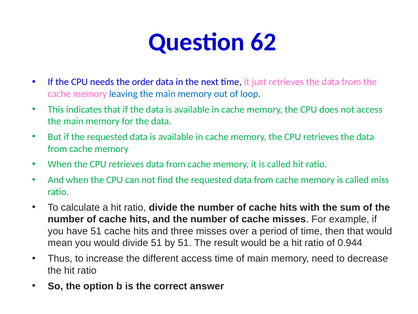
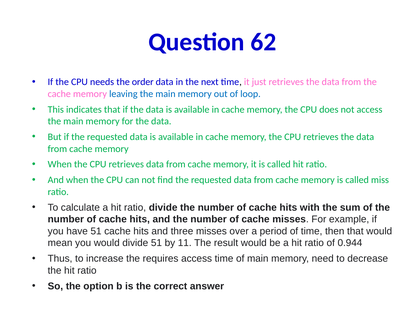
by 51: 51 -> 11
different: different -> requires
